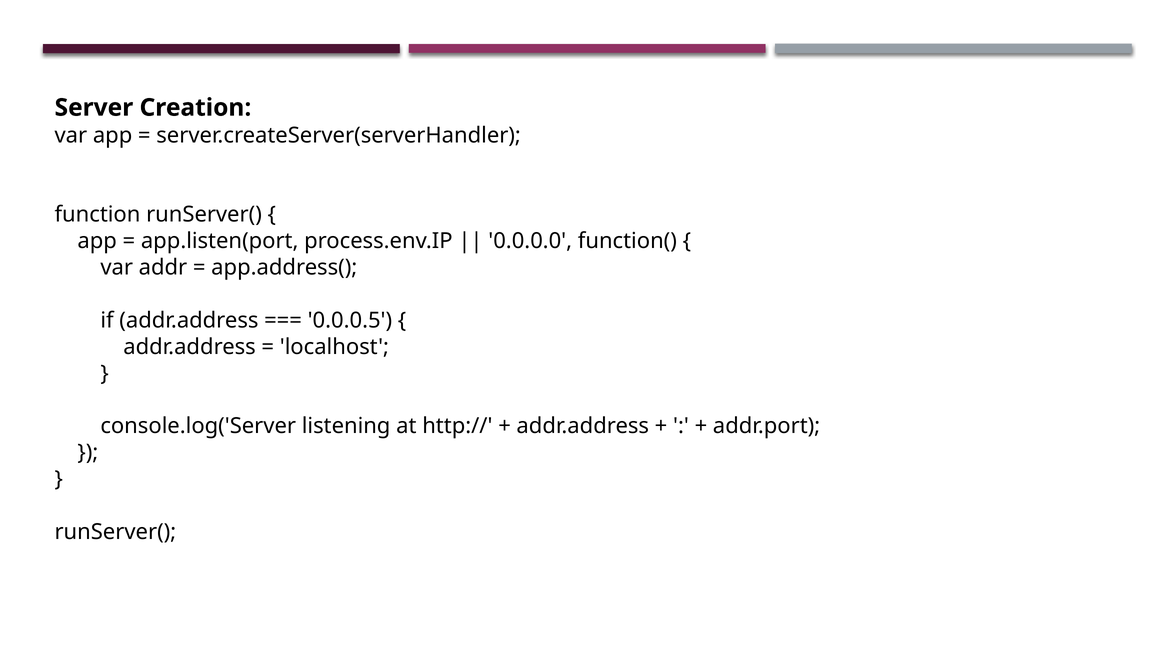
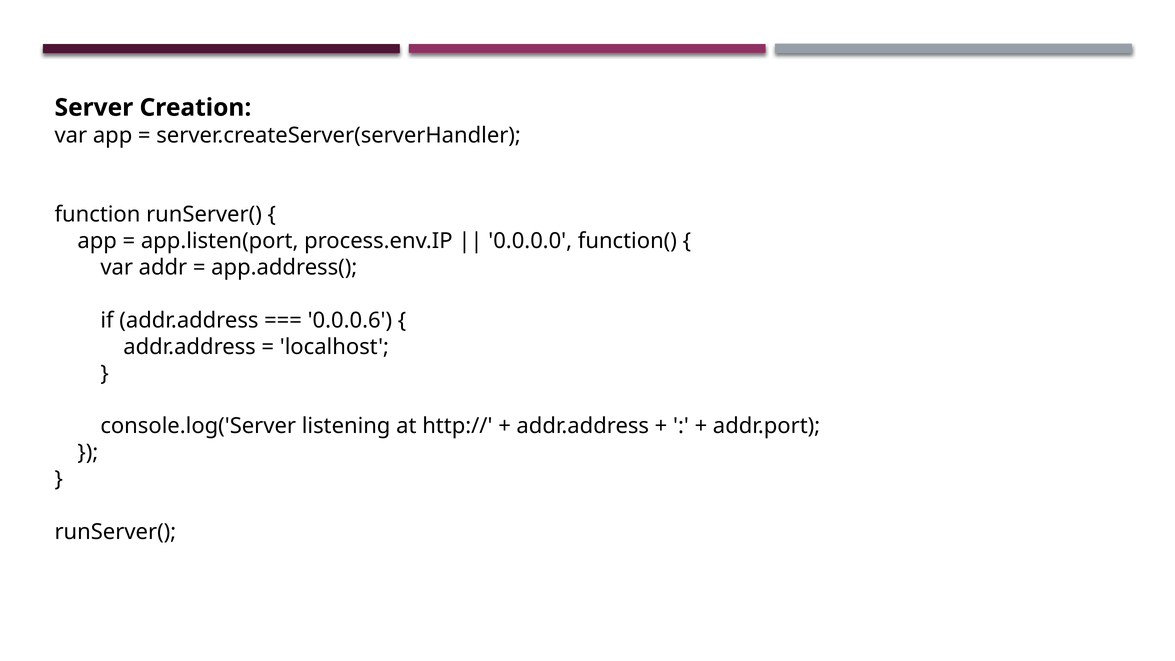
0.0.0.5: 0.0.0.5 -> 0.0.0.6
